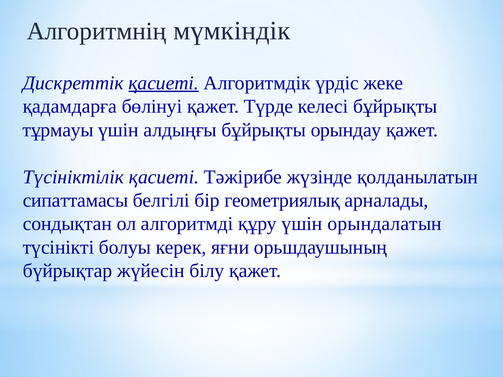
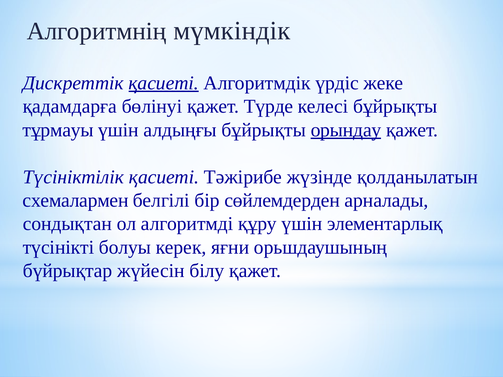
орындау underline: none -> present
сипаттамасы: сипаттамасы -> схемалармен
геометриялық: геометриялық -> сөйлемдерден
орындалатын: орындалатын -> элементарлық
